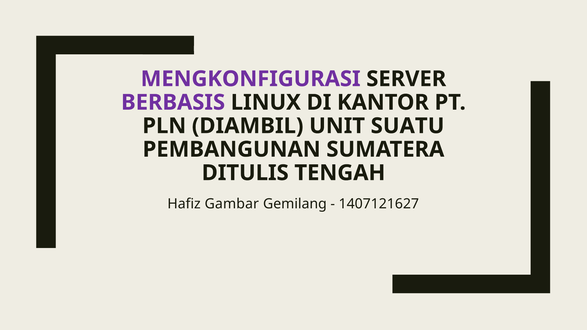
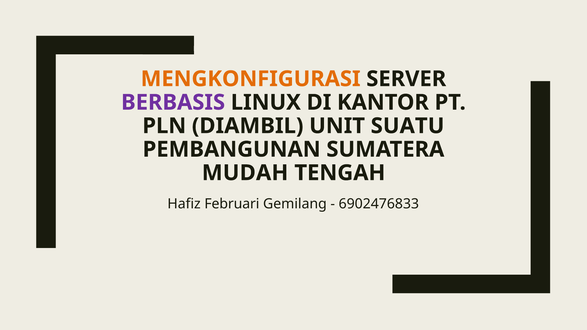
MENGKONFIGURASI colour: purple -> orange
DITULIS: DITULIS -> MUDAH
Gambar: Gambar -> Februari
1407121627: 1407121627 -> 6902476833
